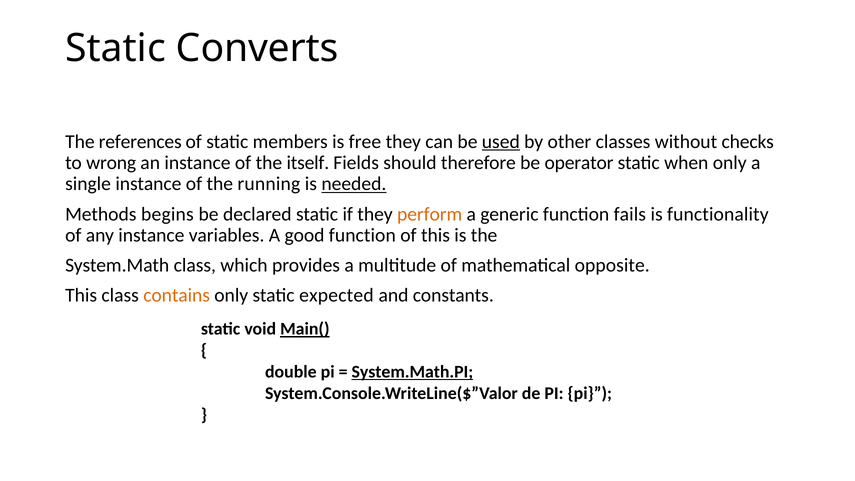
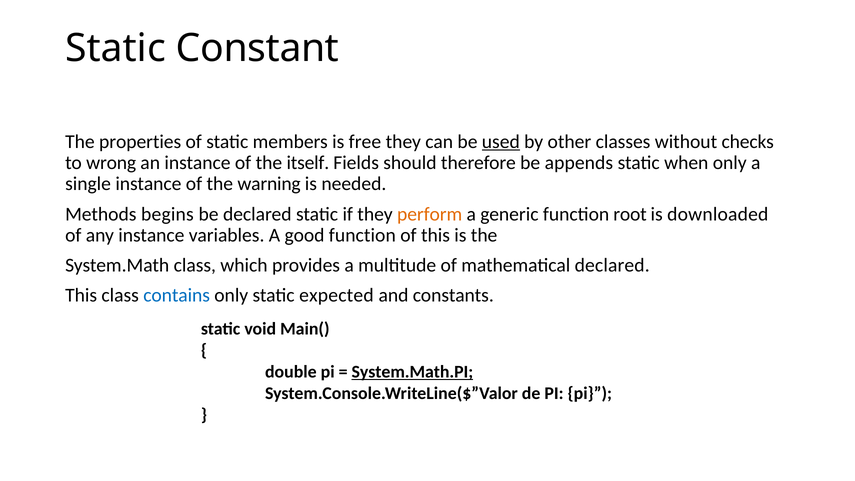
Converts: Converts -> Constant
references: references -> properties
operator: operator -> appends
running: running -> warning
needed underline: present -> none
fails: fails -> root
functionality: functionality -> downloaded
mathematical opposite: opposite -> declared
contains colour: orange -> blue
Main( underline: present -> none
